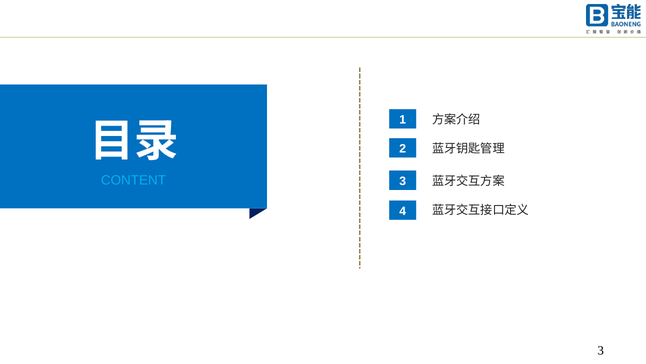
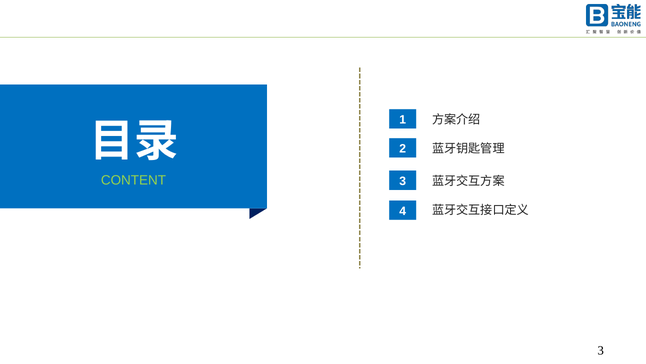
CONTENT colour: light blue -> light green
